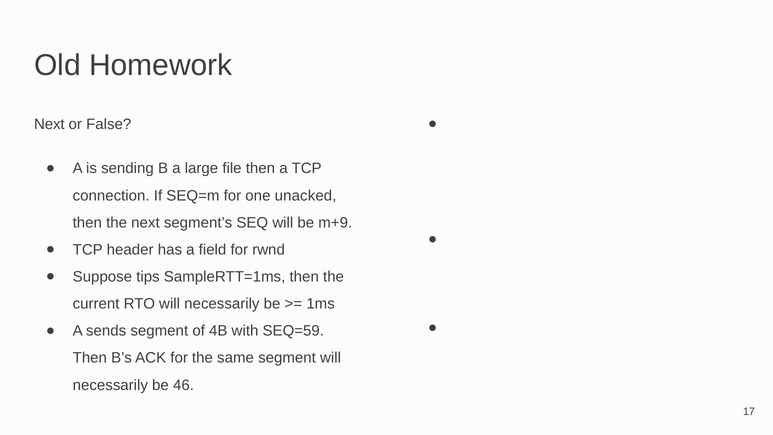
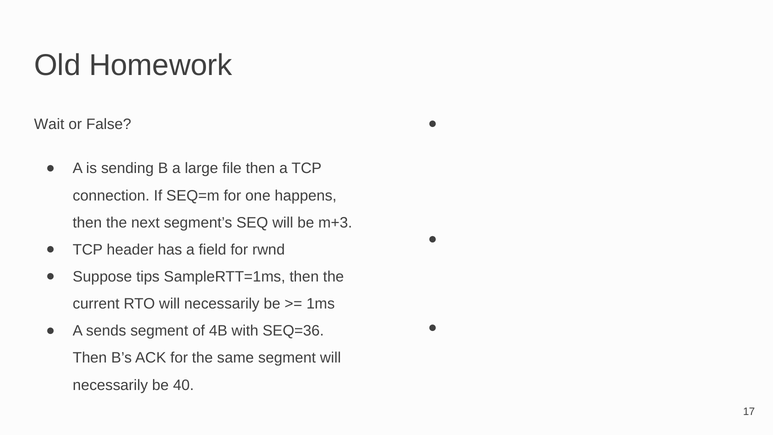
Next at (49, 124): Next -> Wait
unacked: unacked -> happens
m+9: m+9 -> m+3
SEQ=59: SEQ=59 -> SEQ=36
46: 46 -> 40
